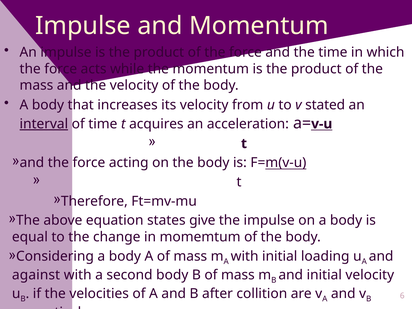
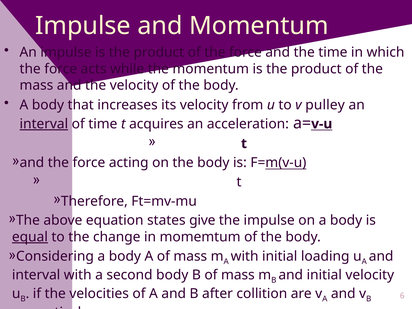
stated: stated -> pulley
equal underline: none -> present
against at (36, 275): against -> interval
